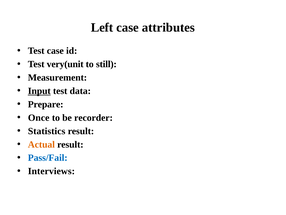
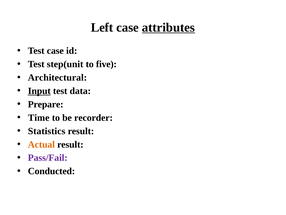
attributes underline: none -> present
very(unit: very(unit -> step(unit
still: still -> five
Measurement: Measurement -> Architectural
Once: Once -> Time
Pass/Fail colour: blue -> purple
Interviews: Interviews -> Conducted
